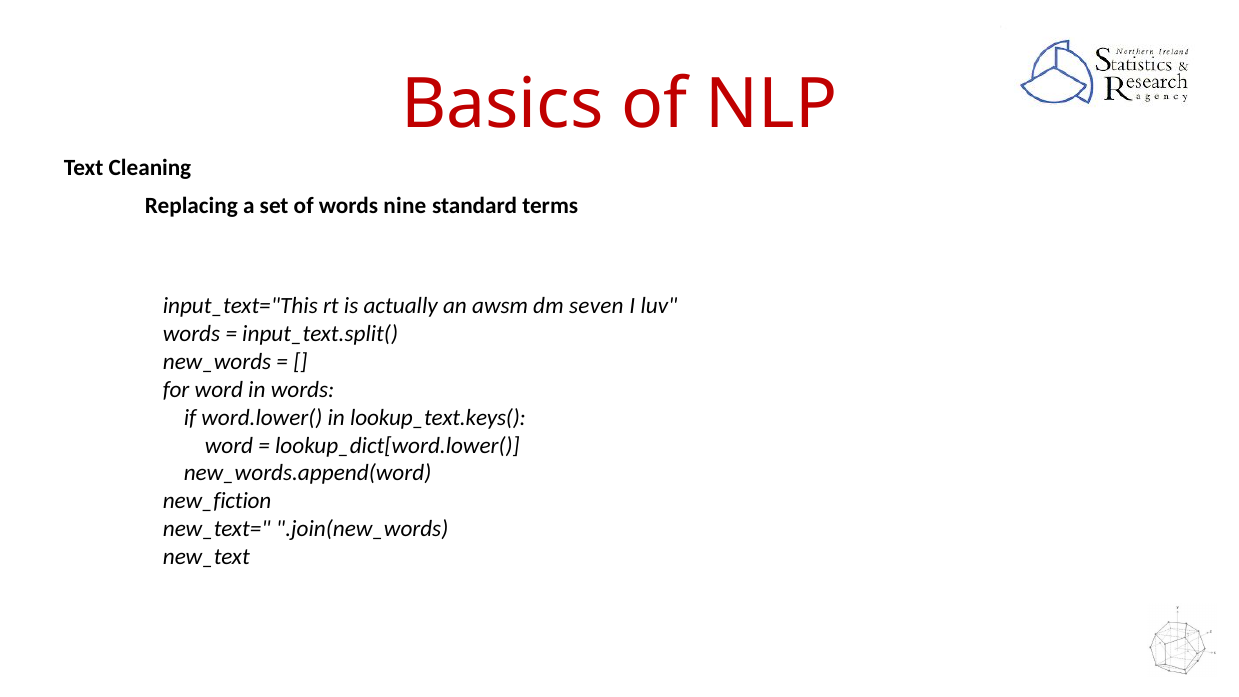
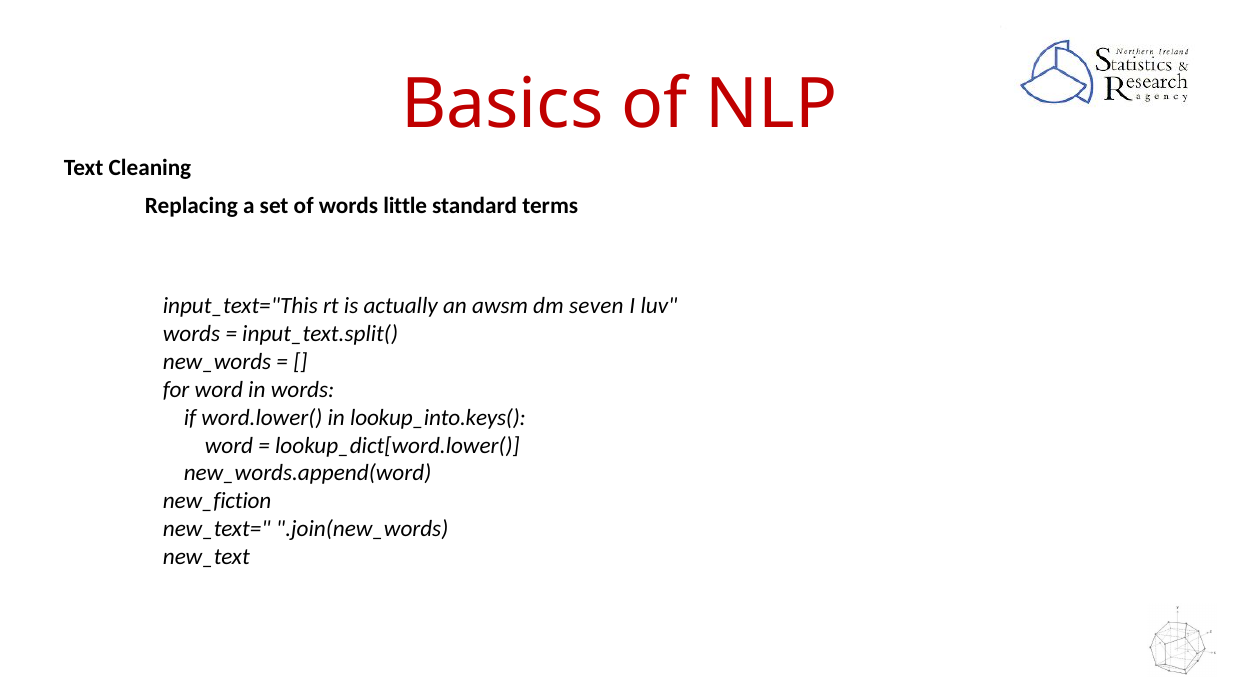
nine: nine -> little
lookup_text.keys(: lookup_text.keys( -> lookup_into.keys(
